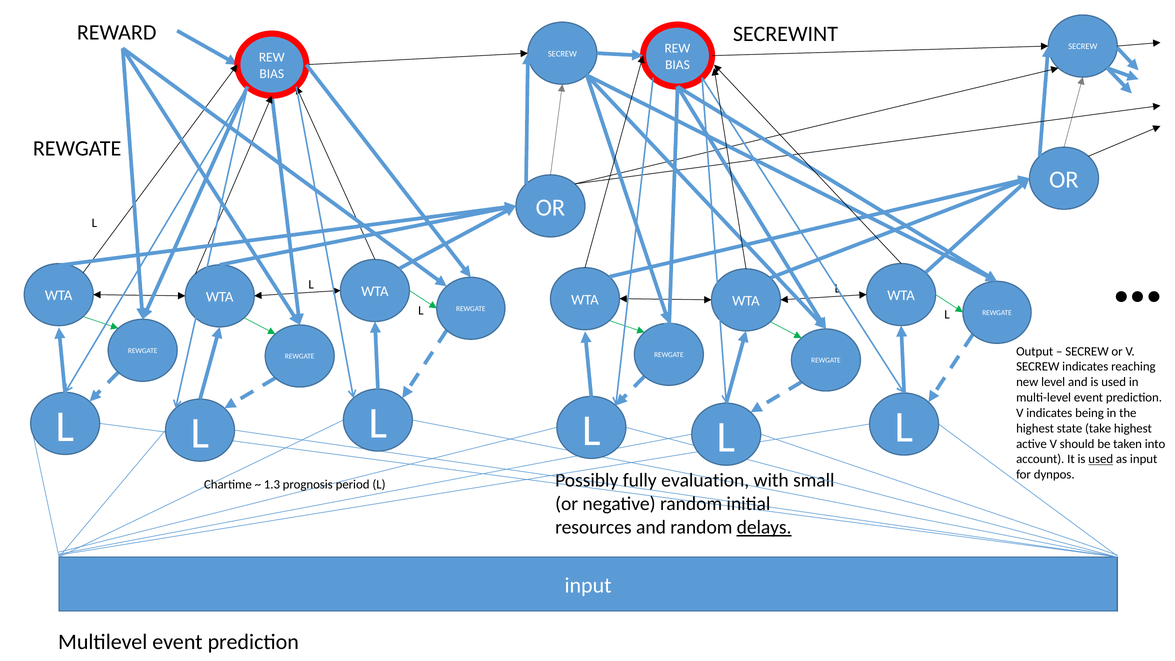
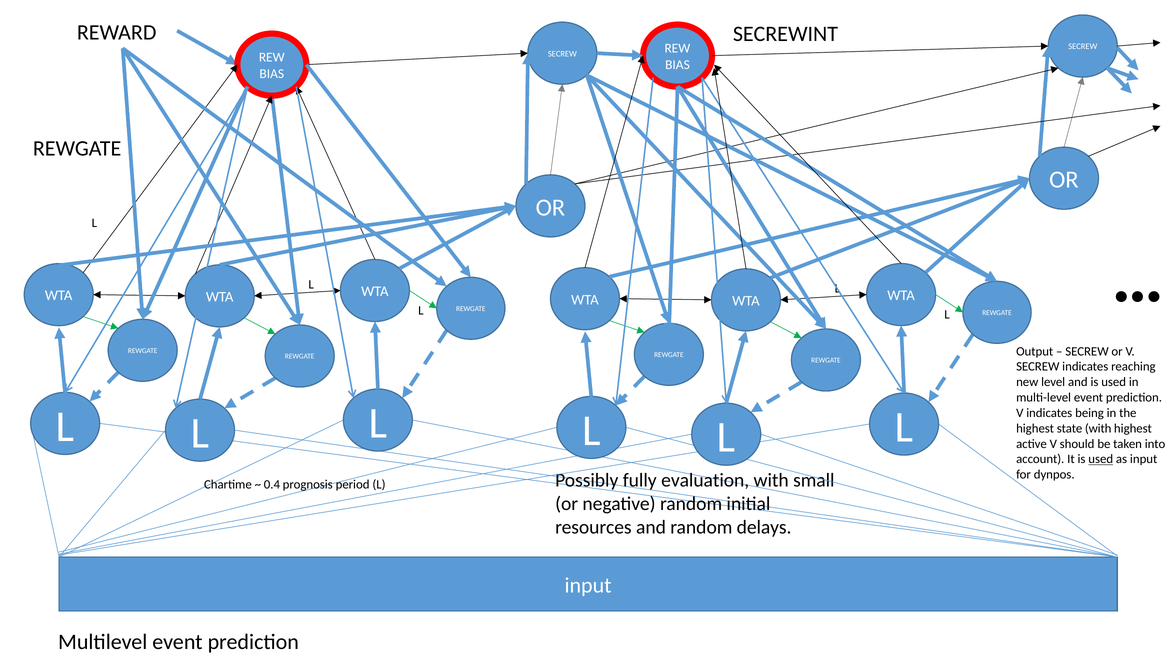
state take: take -> with
1.3: 1.3 -> 0.4
delays underline: present -> none
